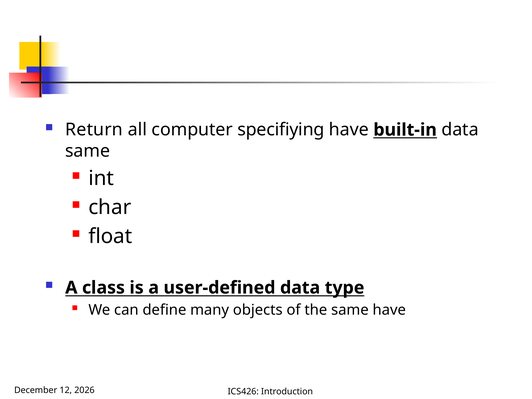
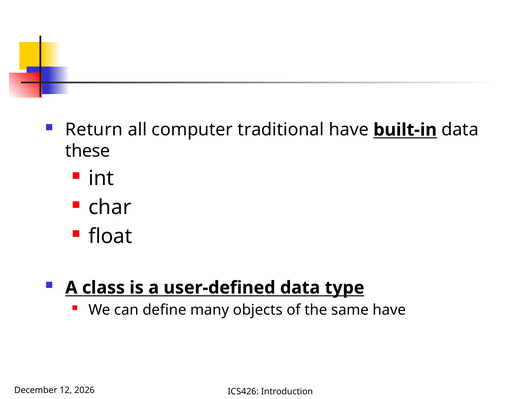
specifiying: specifiying -> traditional
same at (88, 151): same -> these
